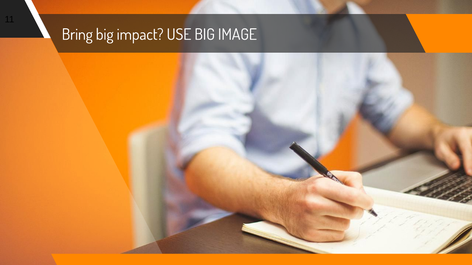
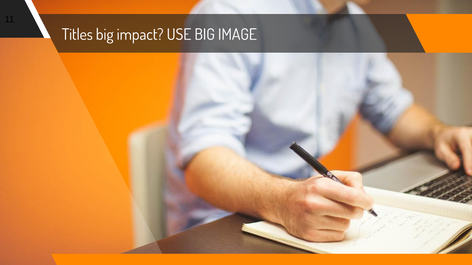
Bring: Bring -> Titles
